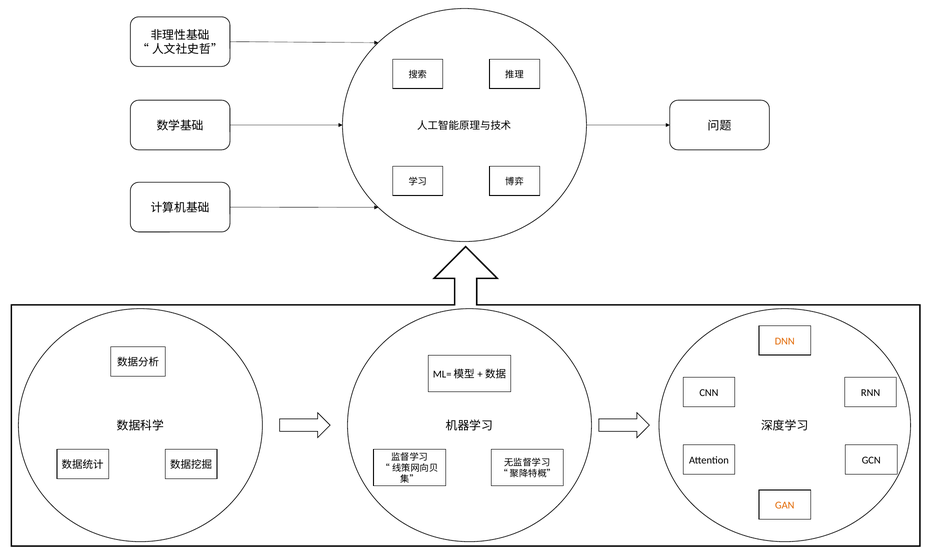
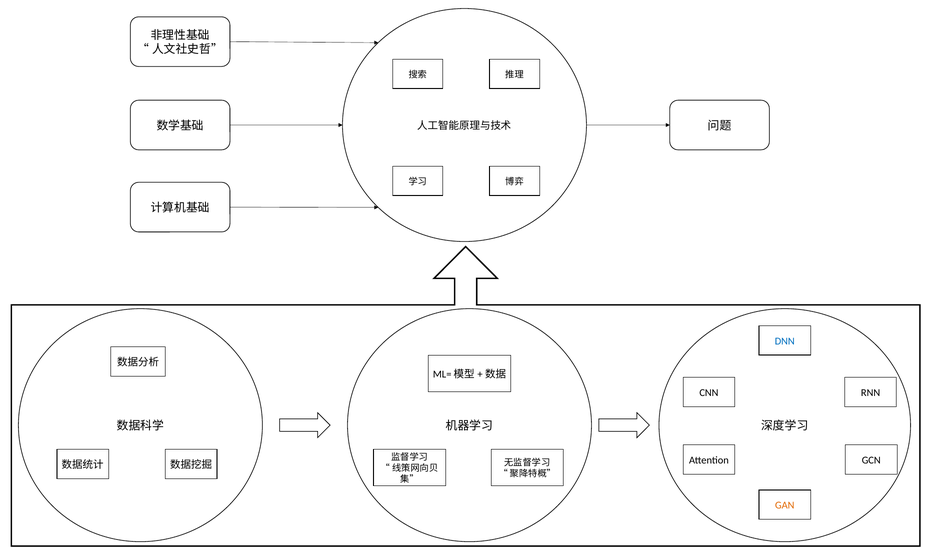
DNN colour: orange -> blue
